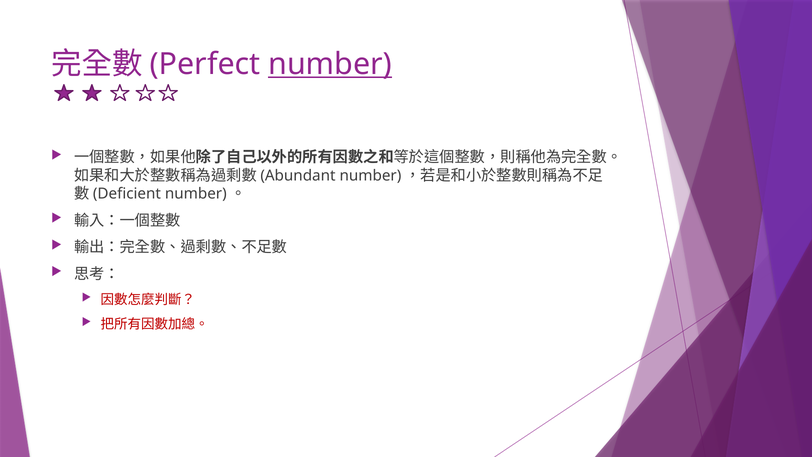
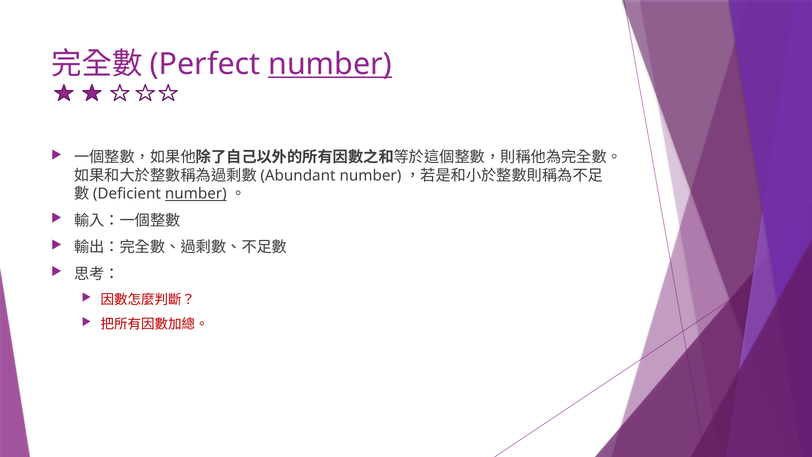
number at (196, 194) underline: none -> present
